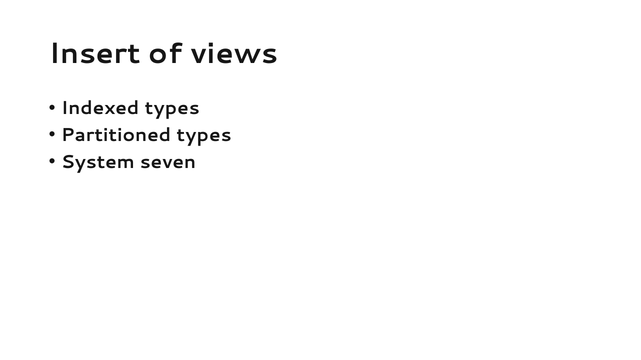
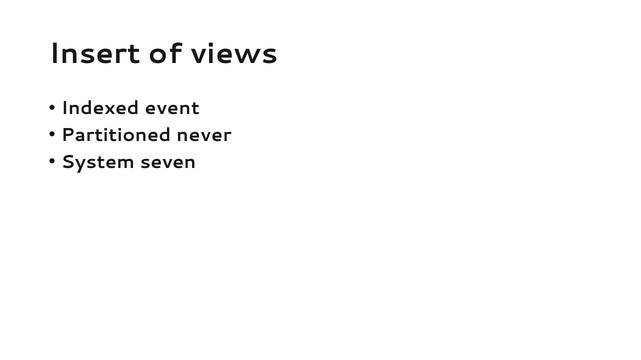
Indexed types: types -> event
Partitioned types: types -> never
